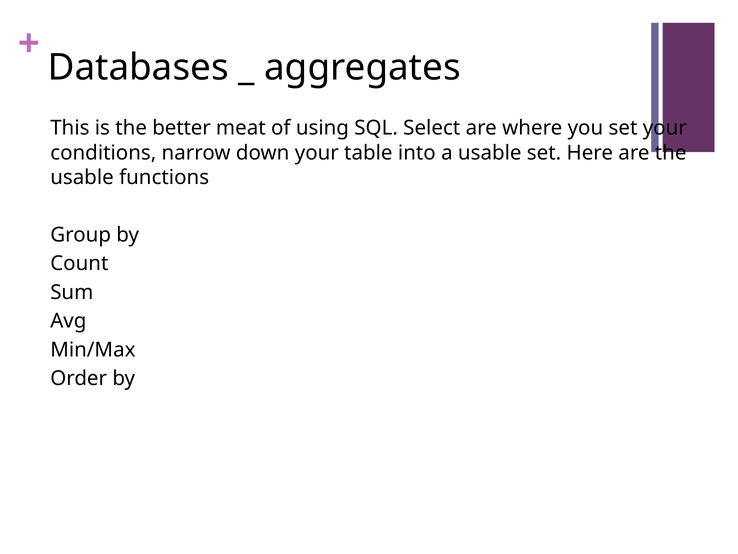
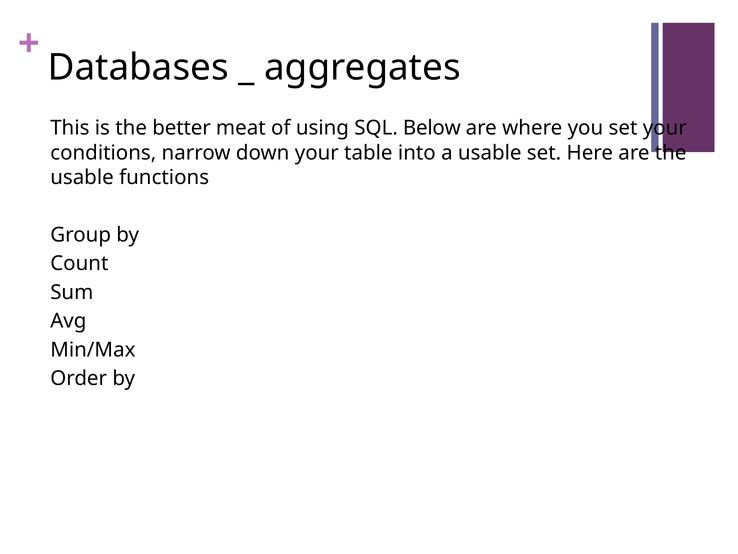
Select: Select -> Below
